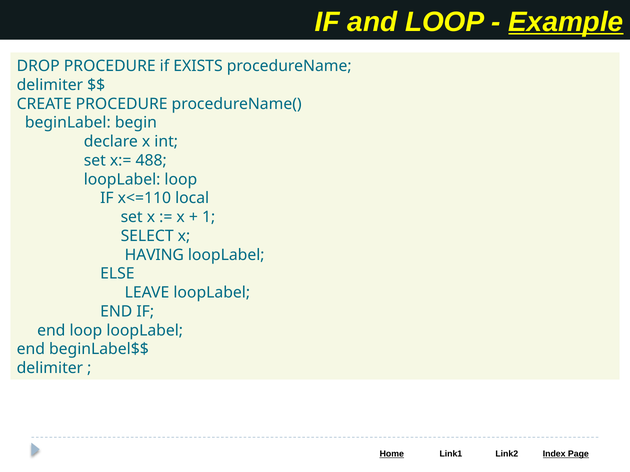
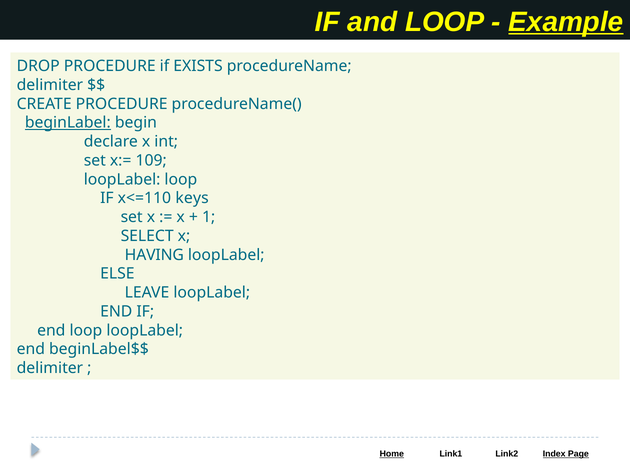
beginLabel underline: none -> present
488: 488 -> 109
local: local -> keys
